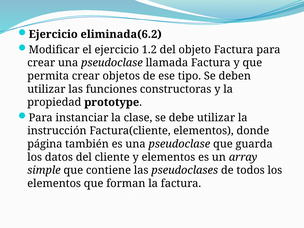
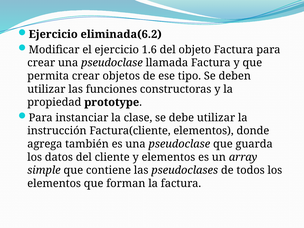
1.2: 1.2 -> 1.6
página: página -> agrega
